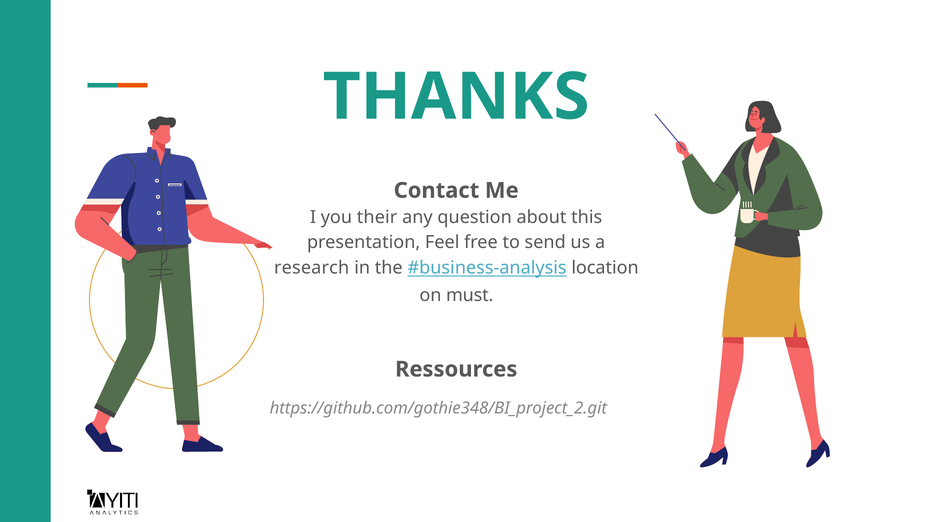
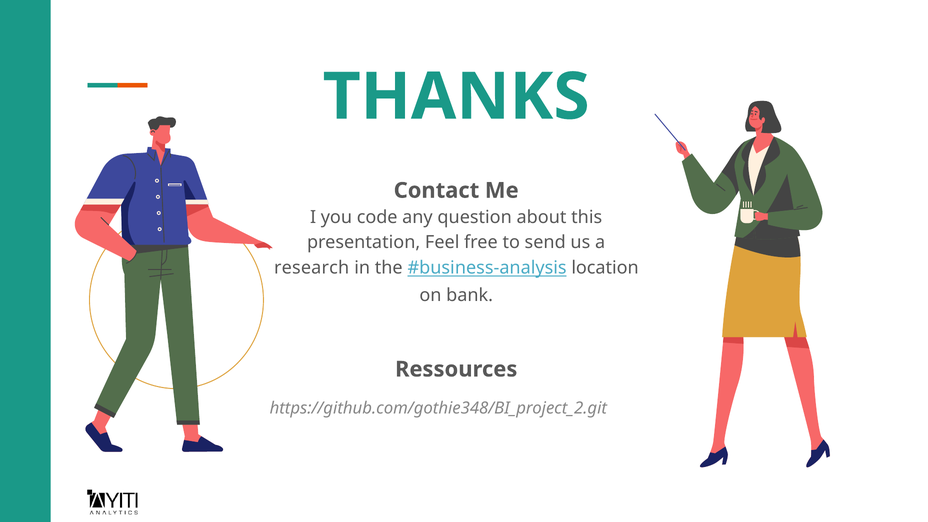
their: their -> code
must: must -> bank
